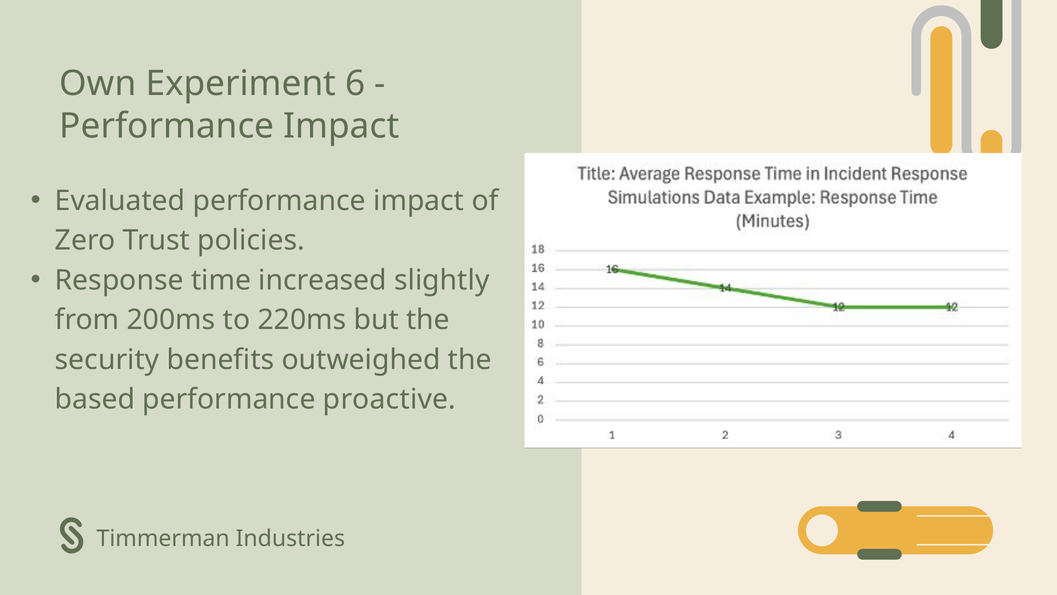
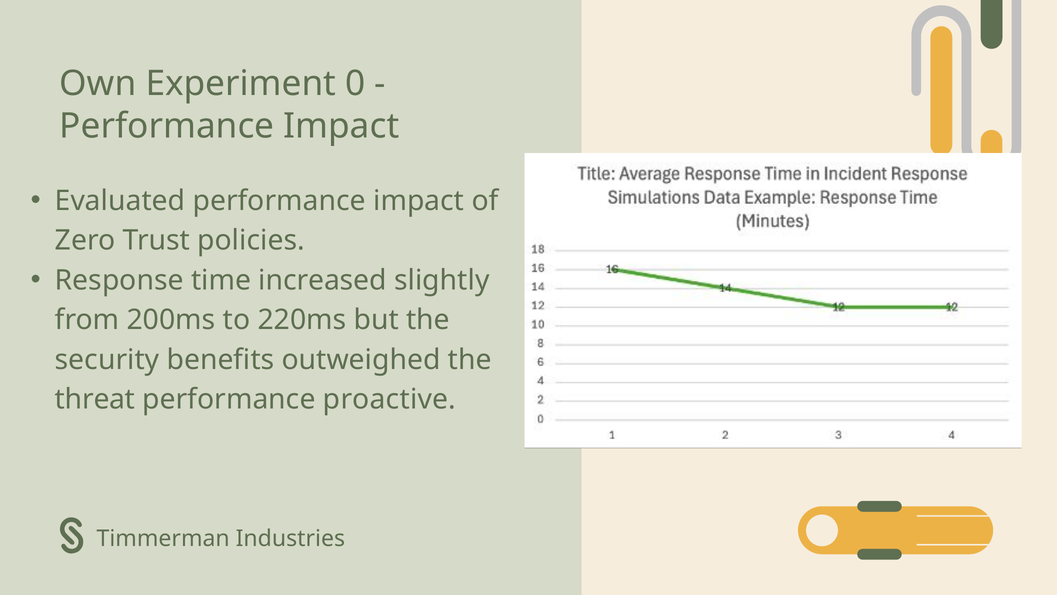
6: 6 -> 0
based: based -> threat
